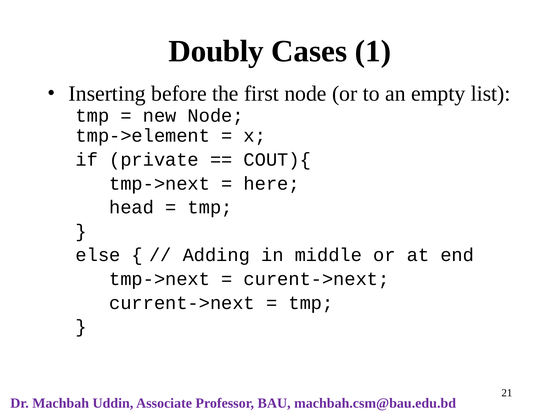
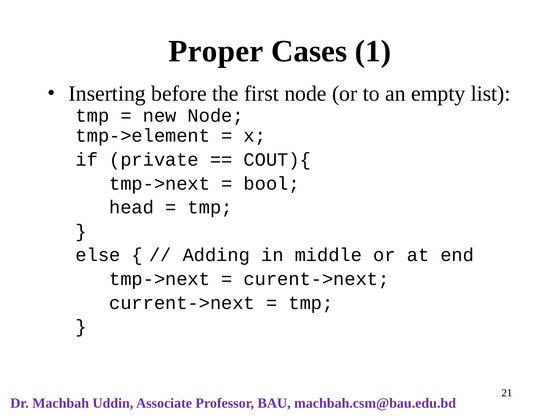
Doubly: Doubly -> Proper
here: here -> bool
